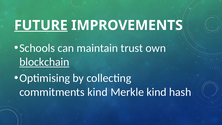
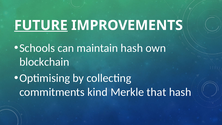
maintain trust: trust -> hash
blockchain underline: present -> none
Merkle kind: kind -> that
